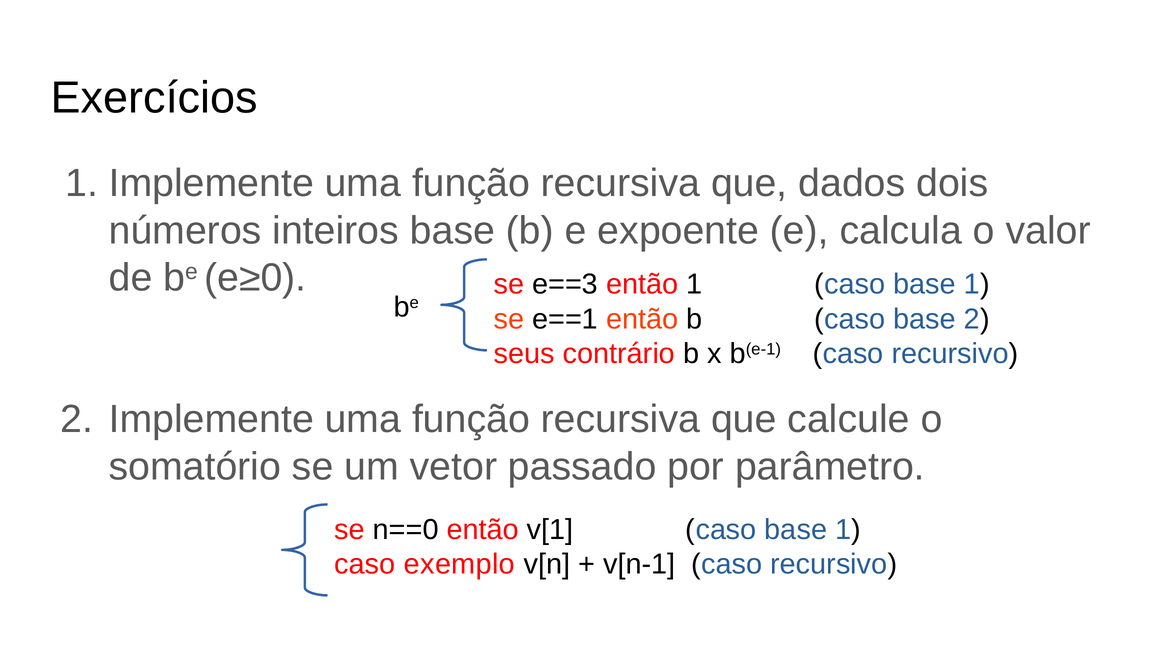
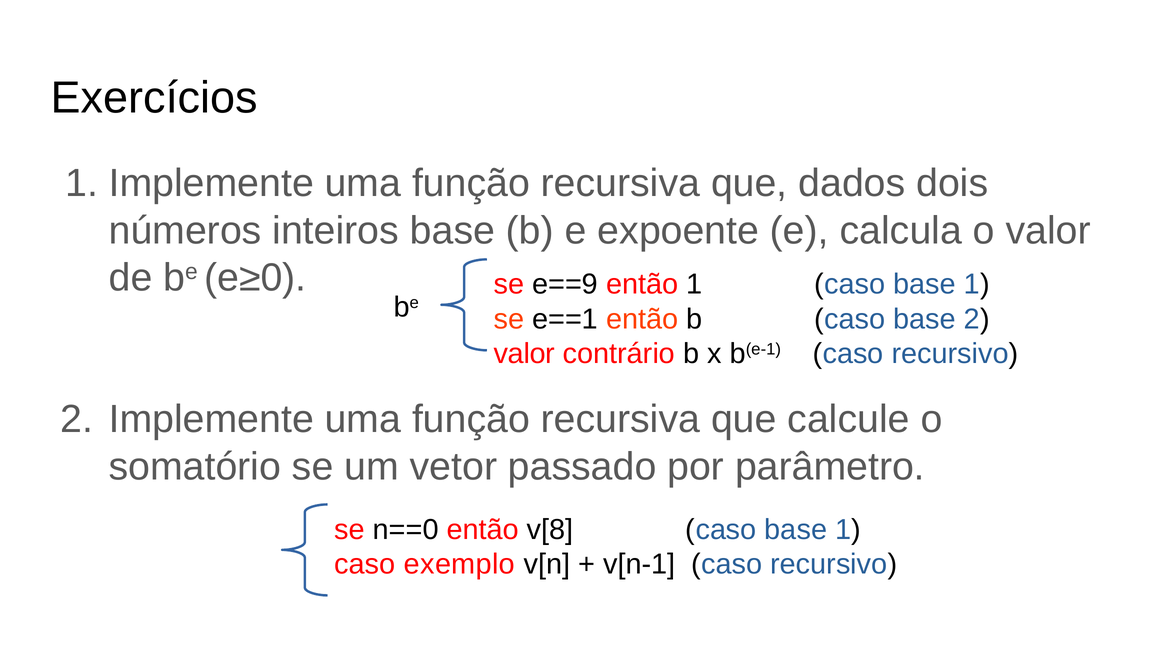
e==3: e==3 -> e==9
seus at (524, 354): seus -> valor
v[1: v[1 -> v[8
